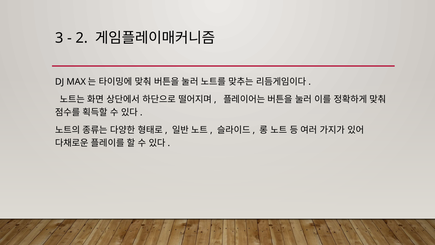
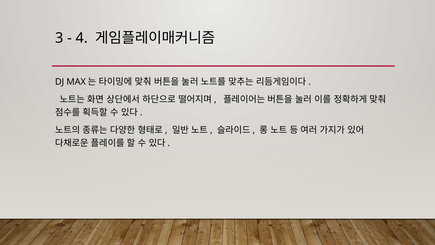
2: 2 -> 4
